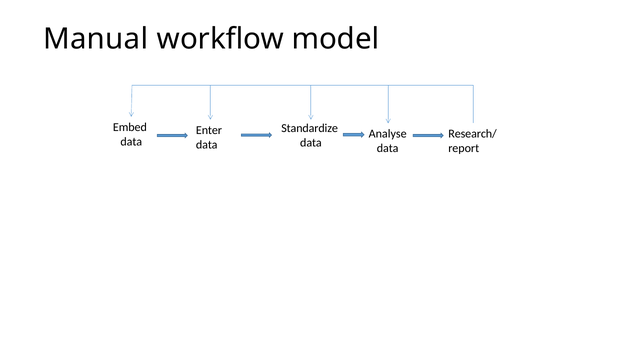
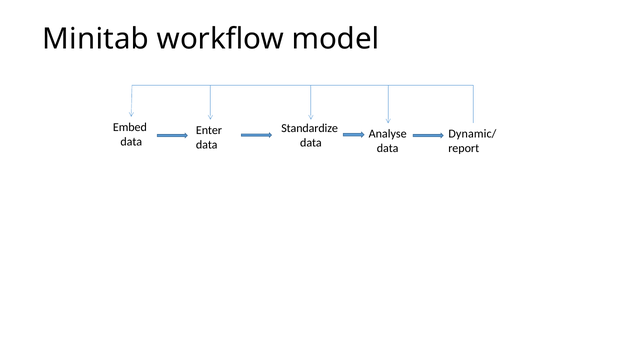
Manual: Manual -> Minitab
Research/: Research/ -> Dynamic/
